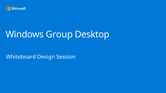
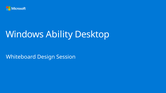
Group: Group -> Ability
